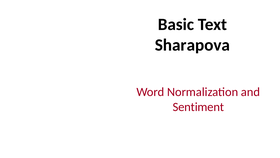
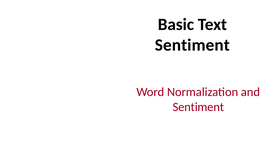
Sharapova at (192, 45): Sharapova -> Sentiment
